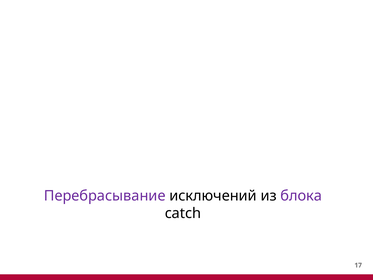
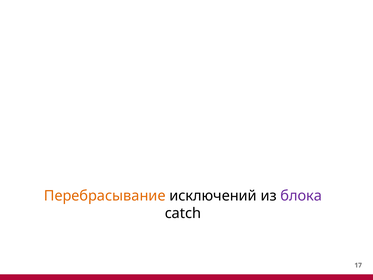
Перебрасывание colour: purple -> orange
